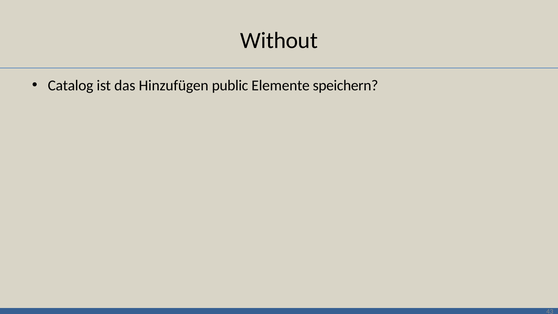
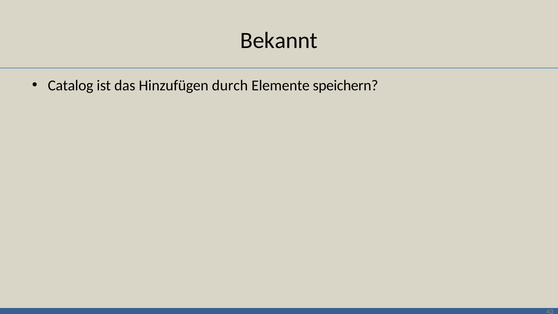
Without: Without -> Bekannt
public: public -> durch
